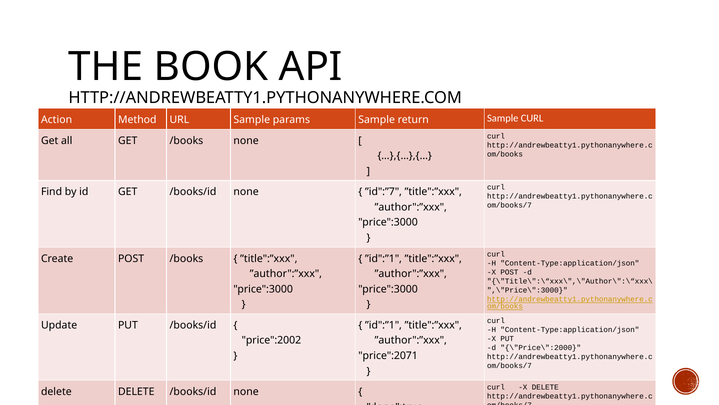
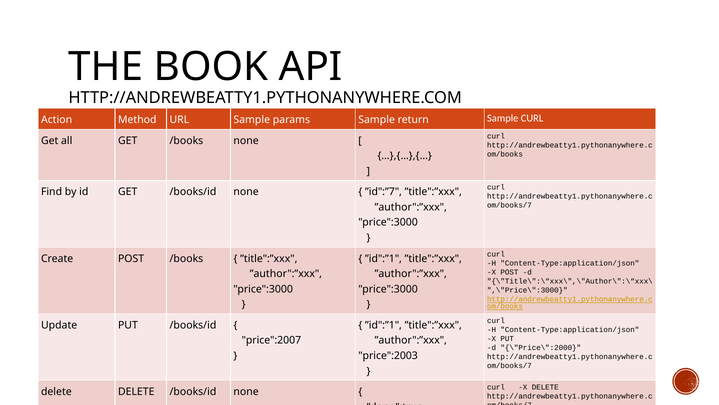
price":2002: price":2002 -> price":2007
price":2071: price":2071 -> price":2003
